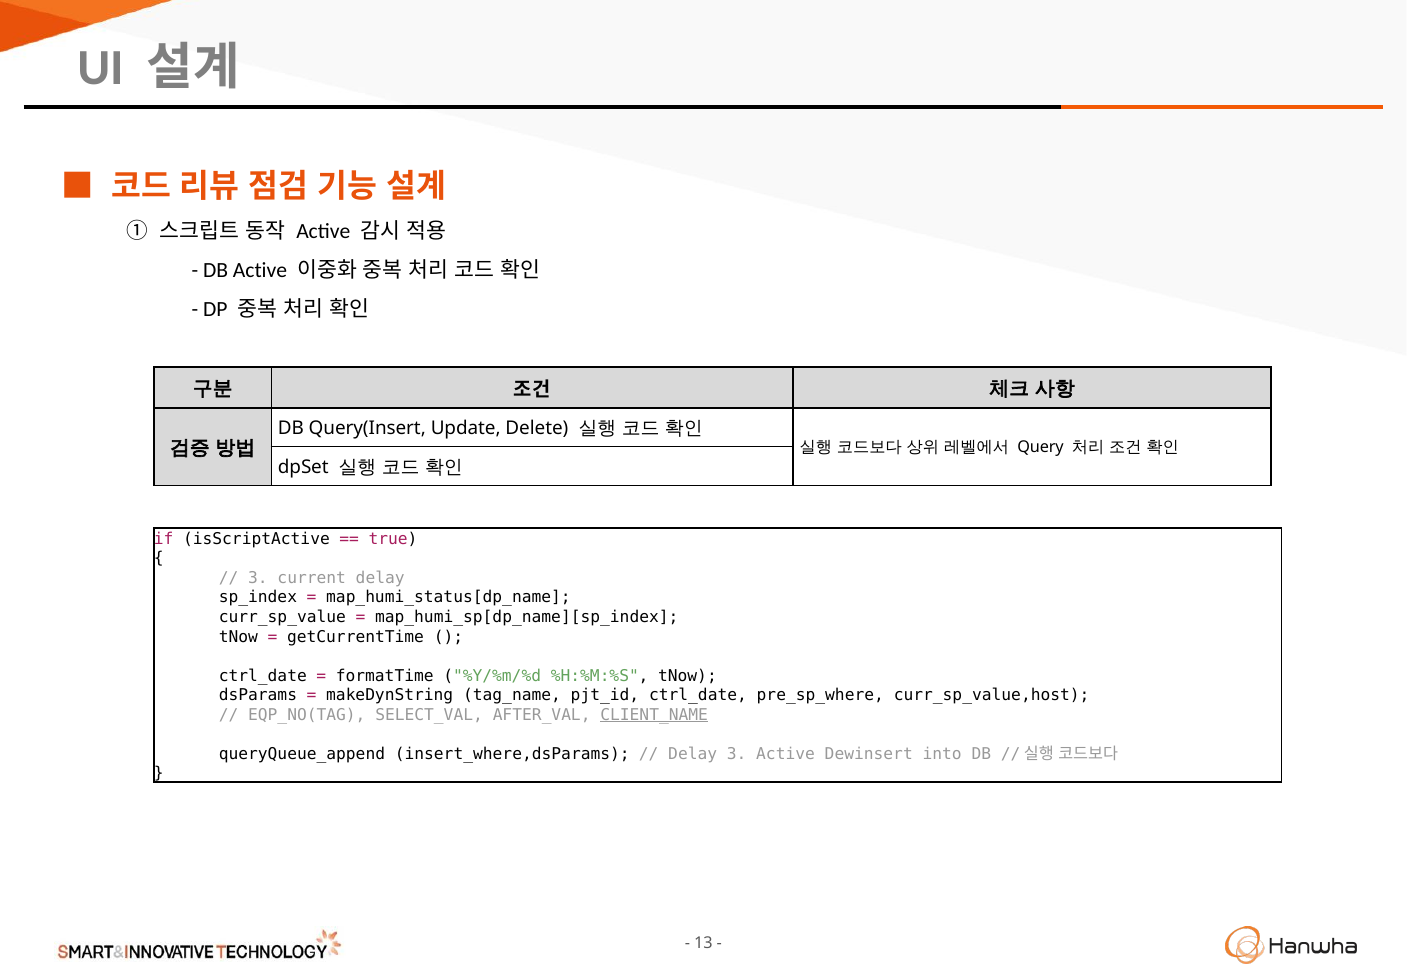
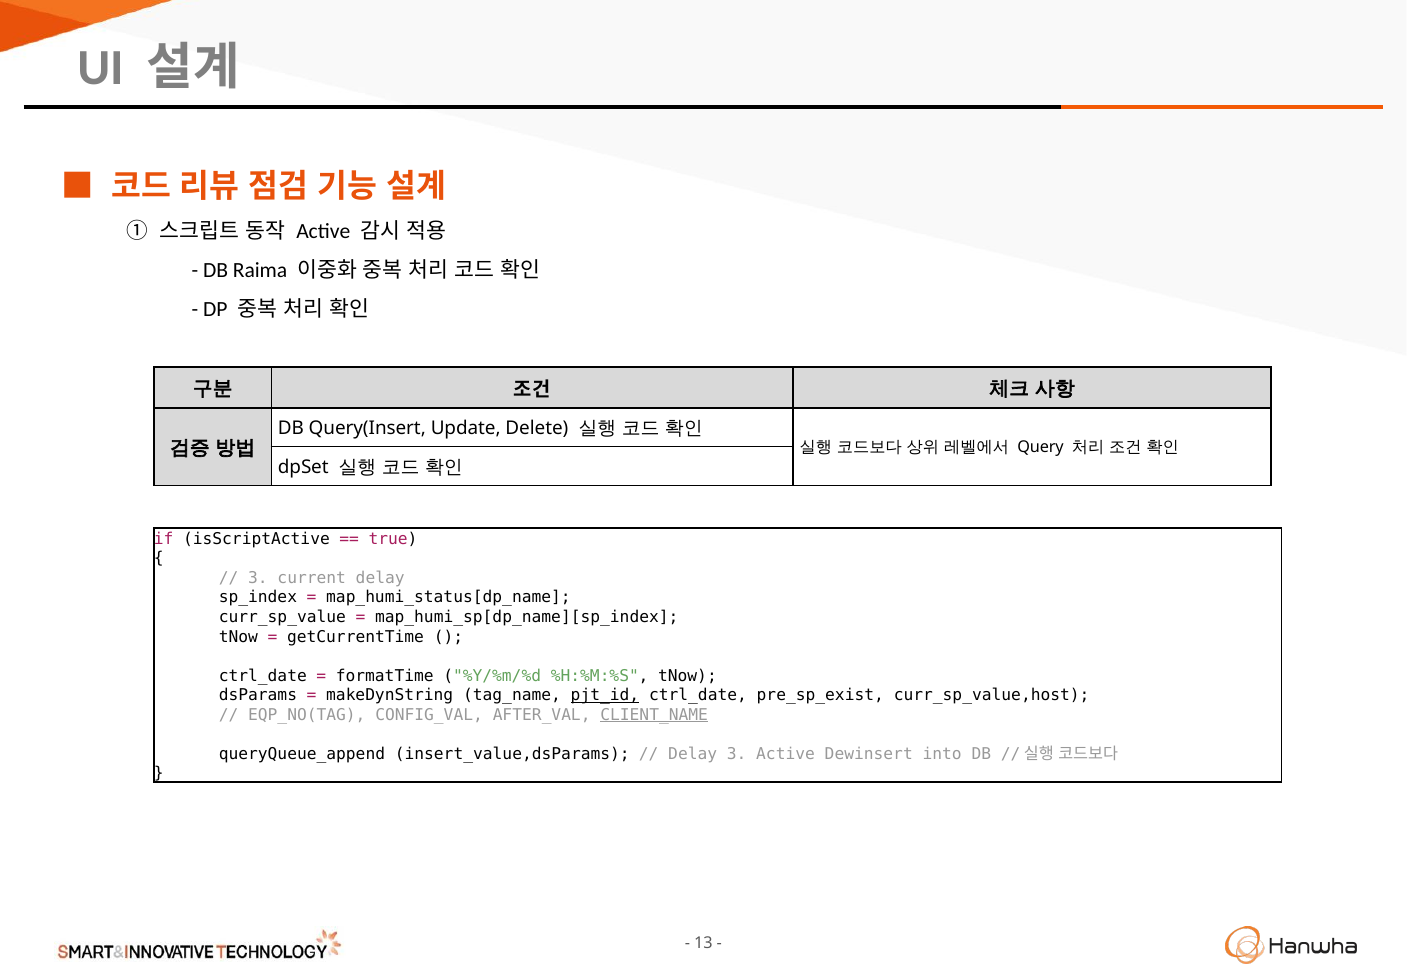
DB Active: Active -> Raima
pjt_id underline: none -> present
pre_sp_where: pre_sp_where -> pre_sp_exist
SELECT_VAL: SELECT_VAL -> CONFIG_VAL
insert_where,dsParams: insert_where,dsParams -> insert_value,dsParams
